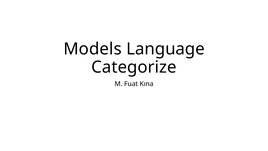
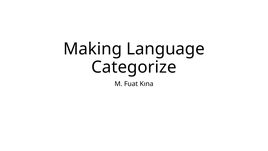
Models: Models -> Making
